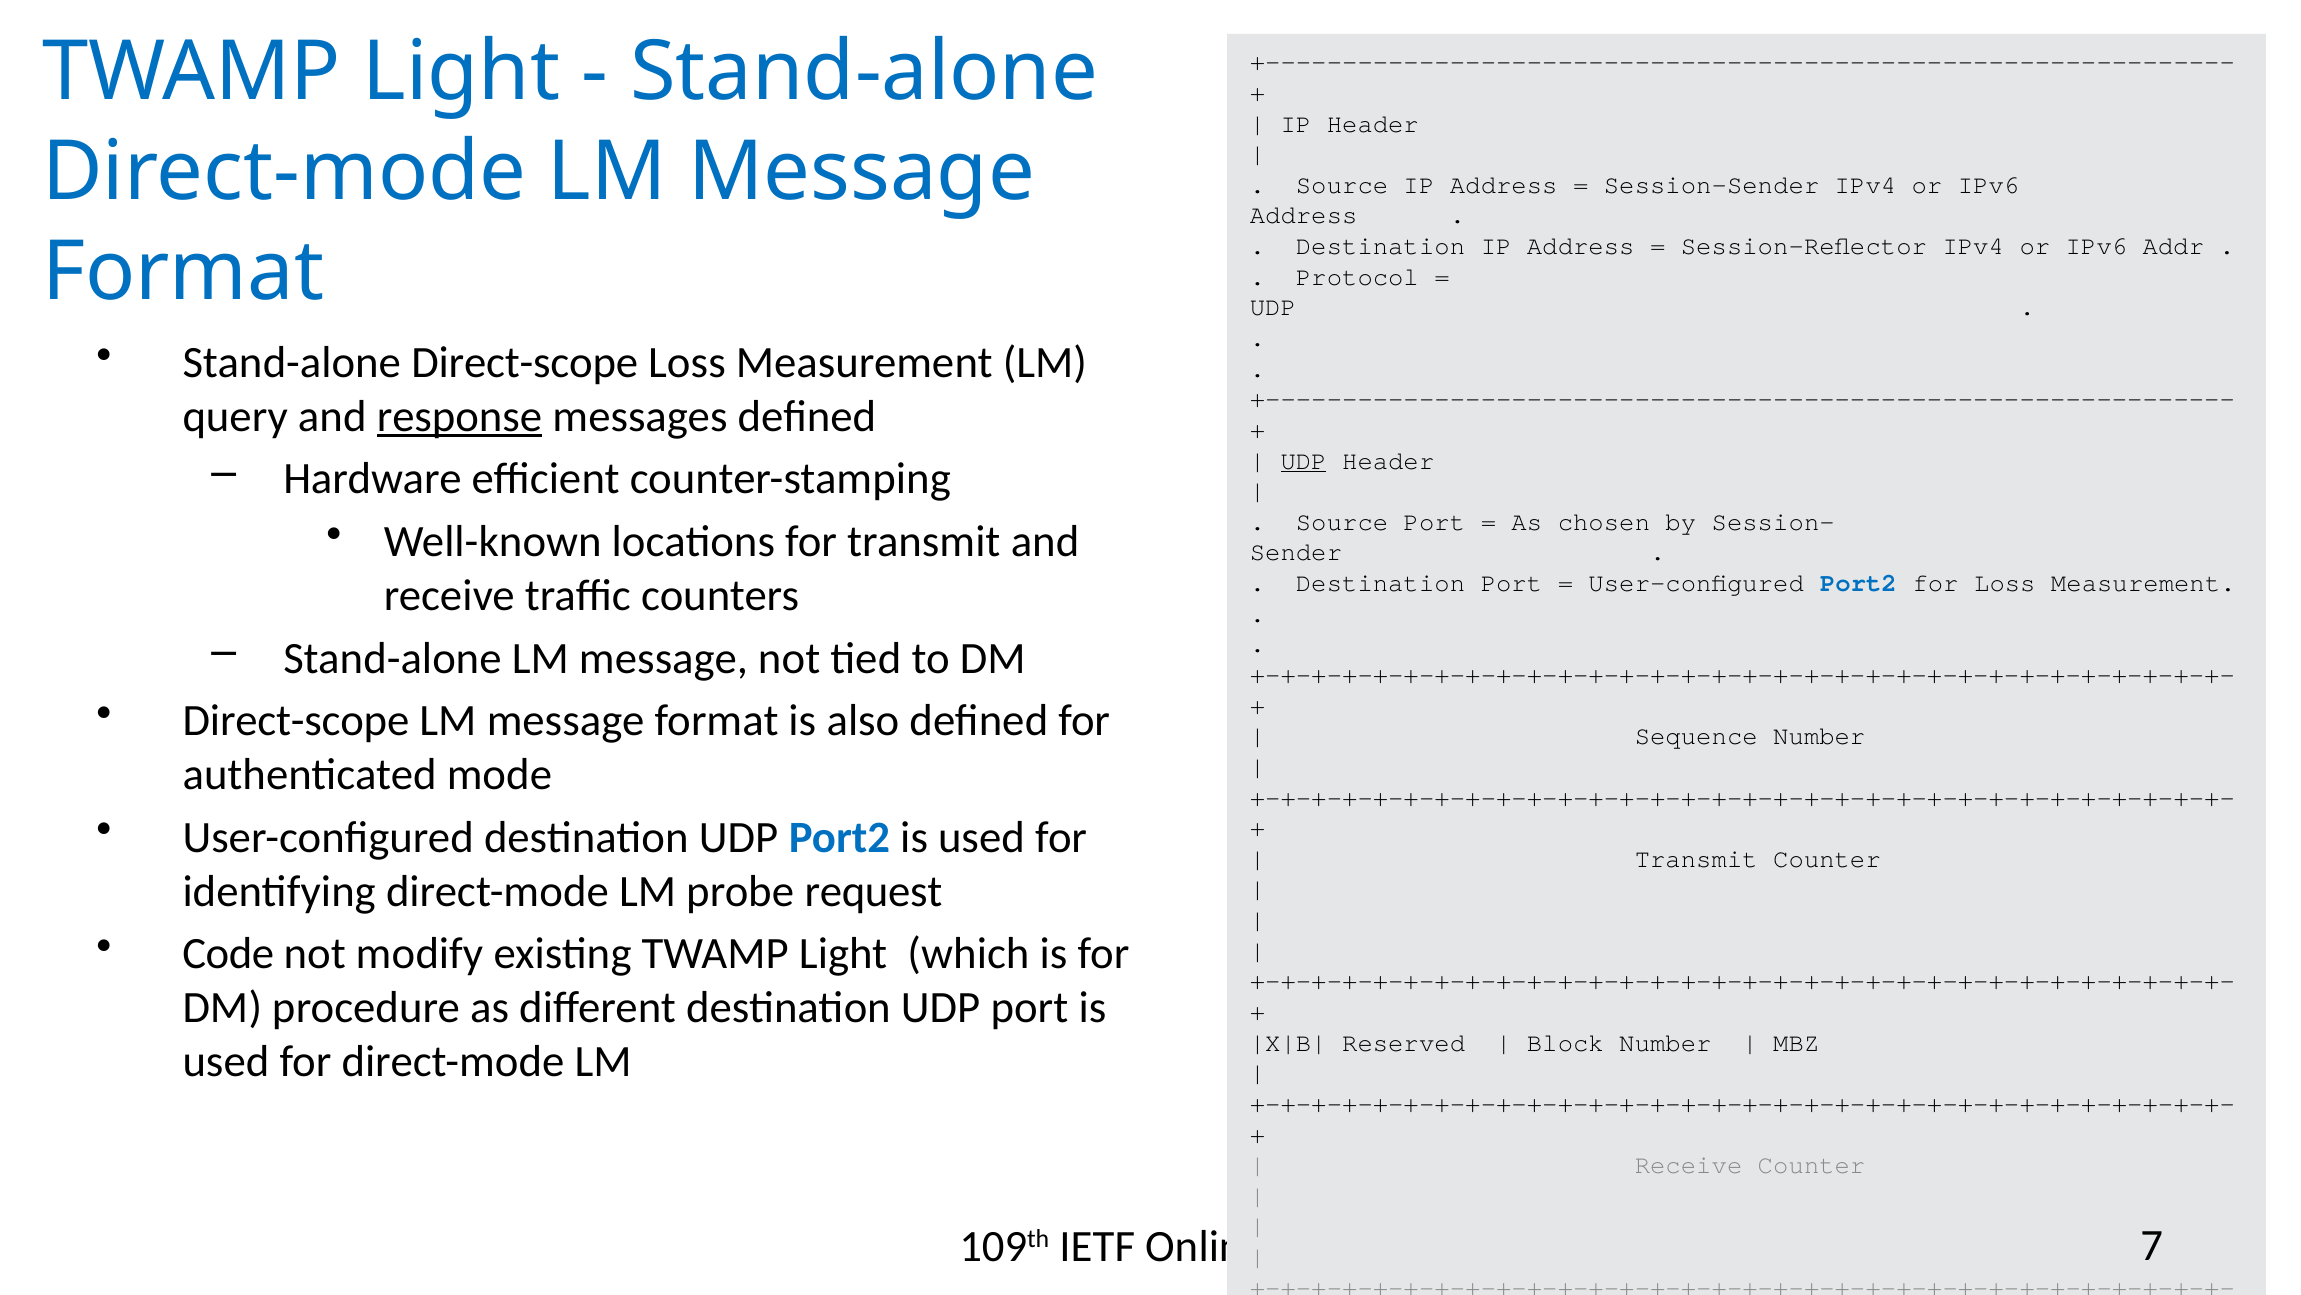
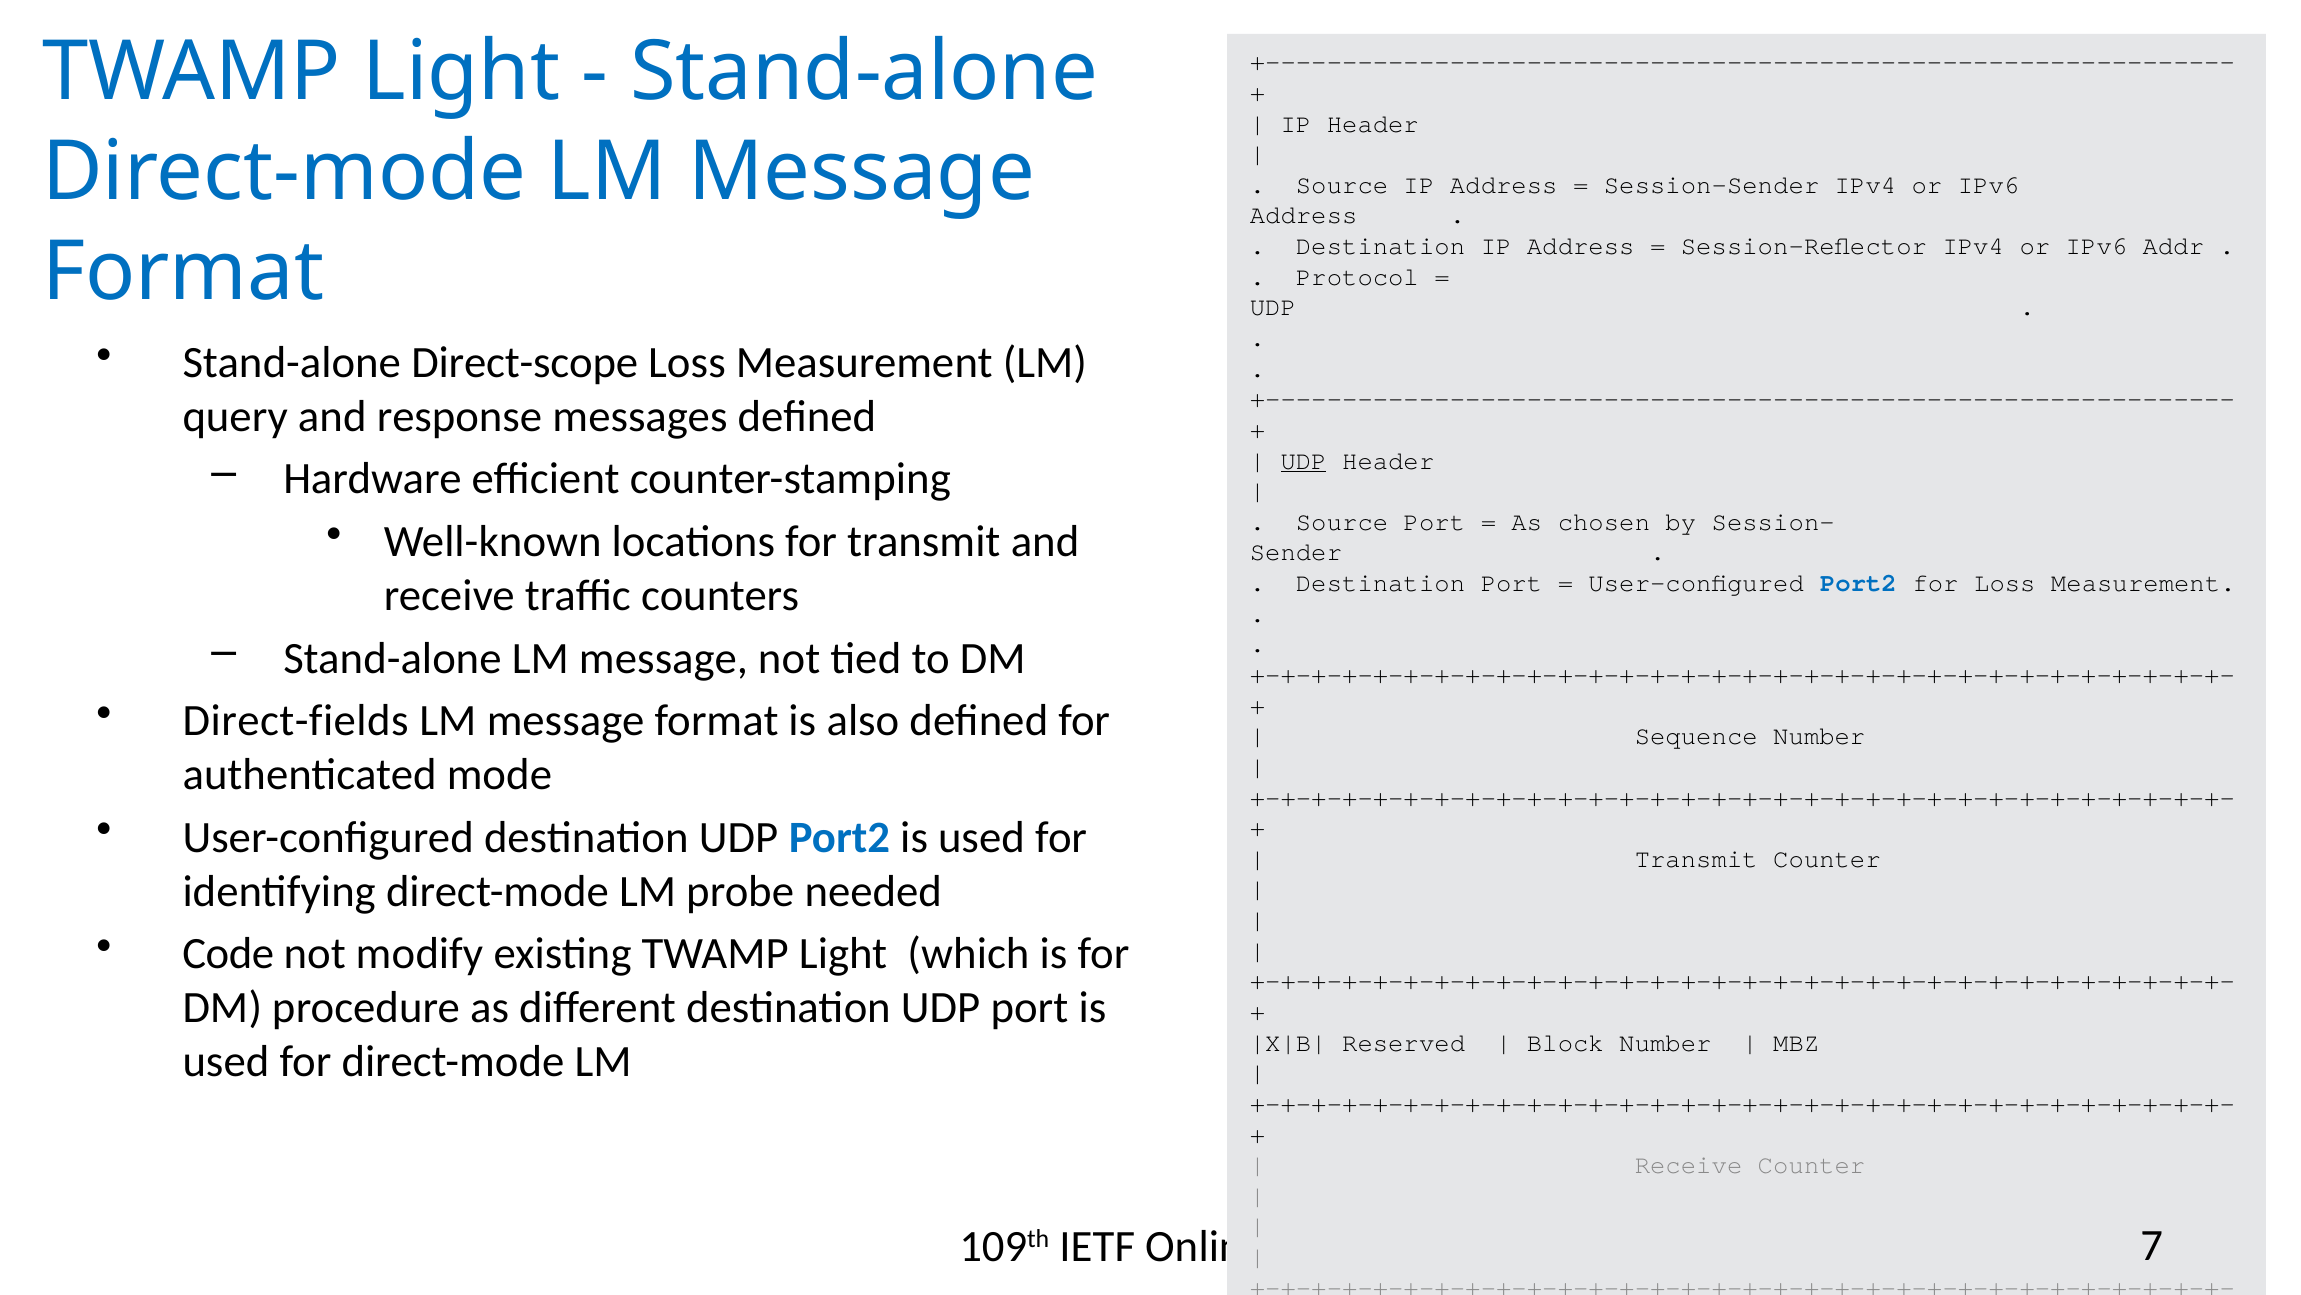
response underline: present -> none
Direct-scope at (296, 721): Direct-scope -> Direct-fields
request: request -> needed
